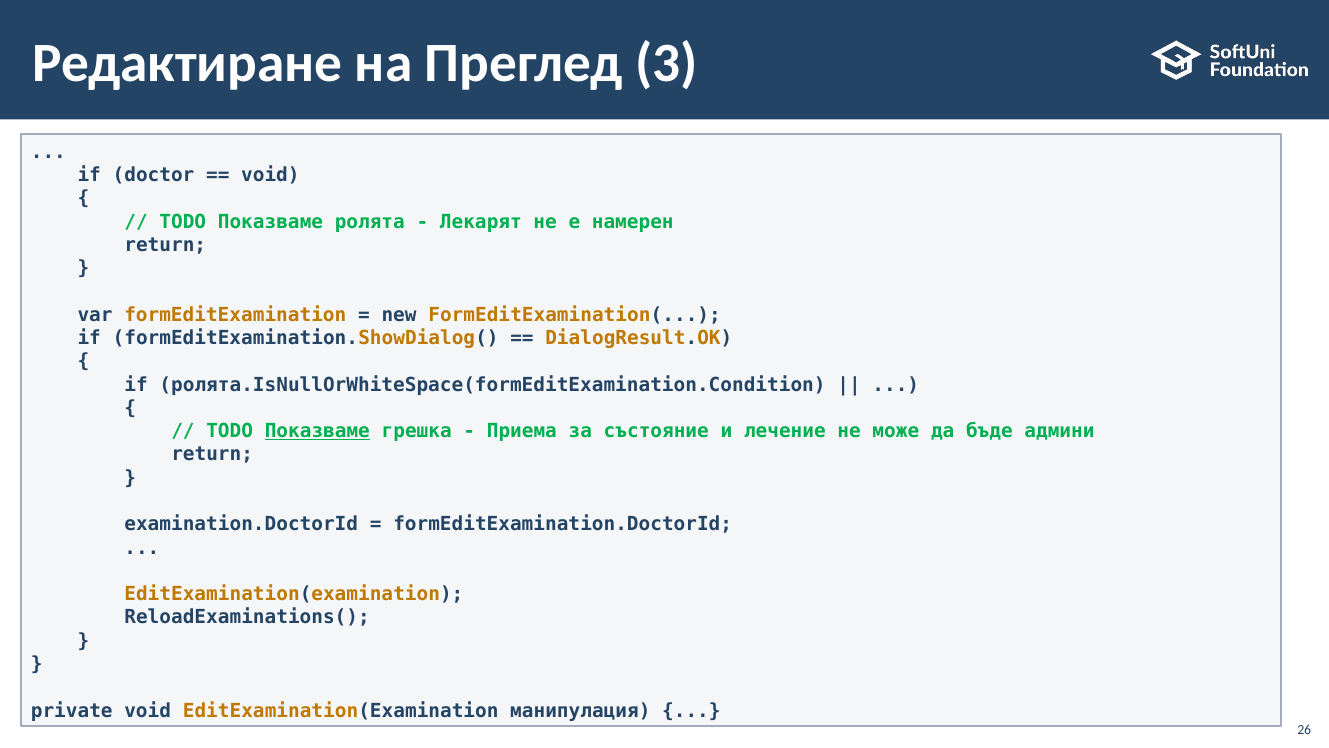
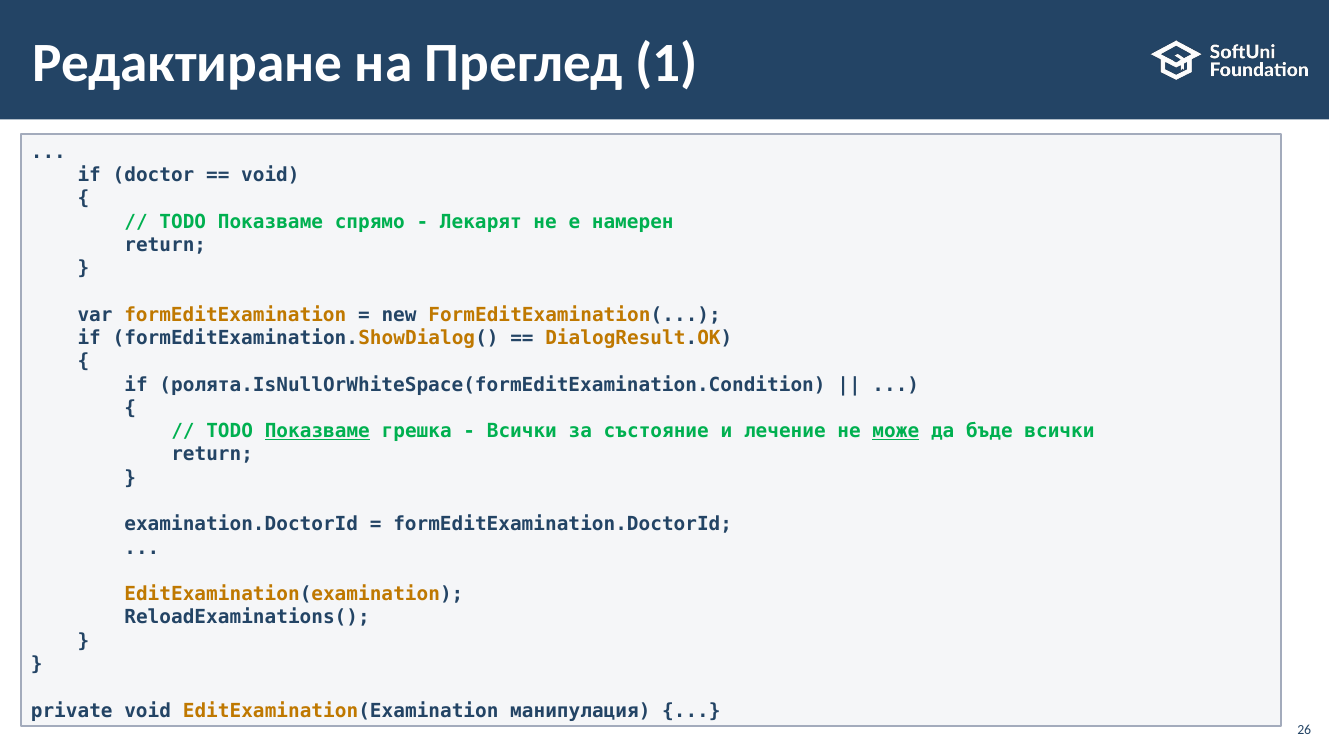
3: 3 -> 1
ролята: ролята -> спрямо
Приема at (522, 431): Приема -> Всички
може underline: none -> present
бъде админи: админи -> всички
